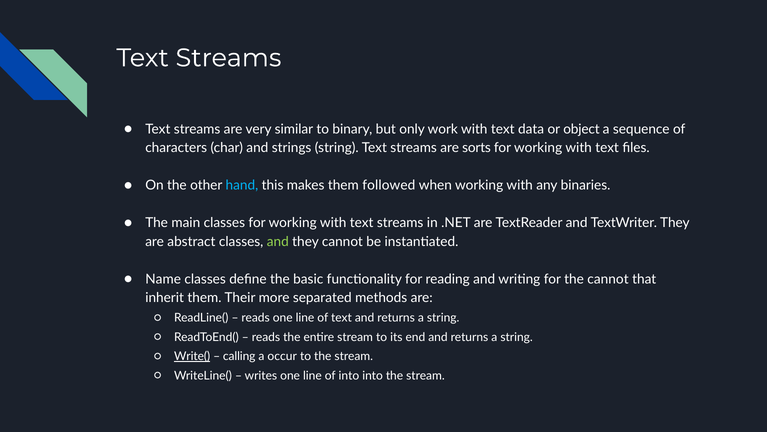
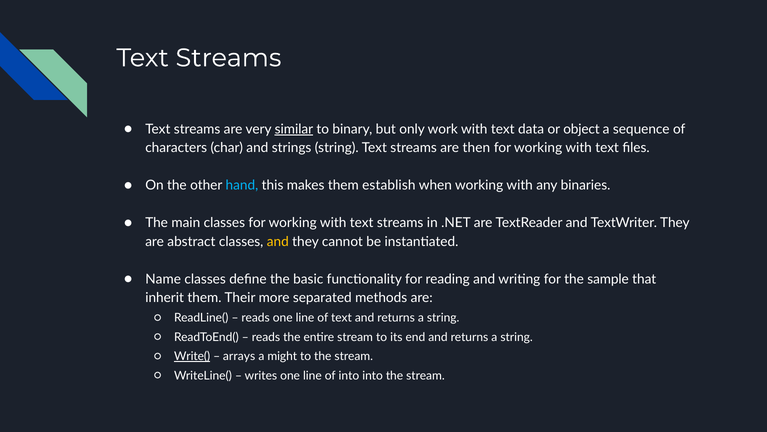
similar underline: none -> present
sorts: sorts -> then
followed: followed -> establish
and at (278, 241) colour: light green -> yellow
the cannot: cannot -> sample
calling: calling -> arrays
occur: occur -> might
